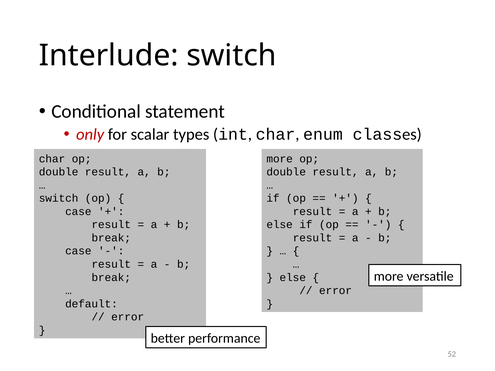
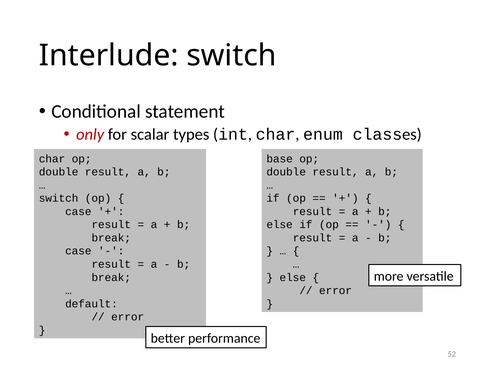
more at (280, 159): more -> base
